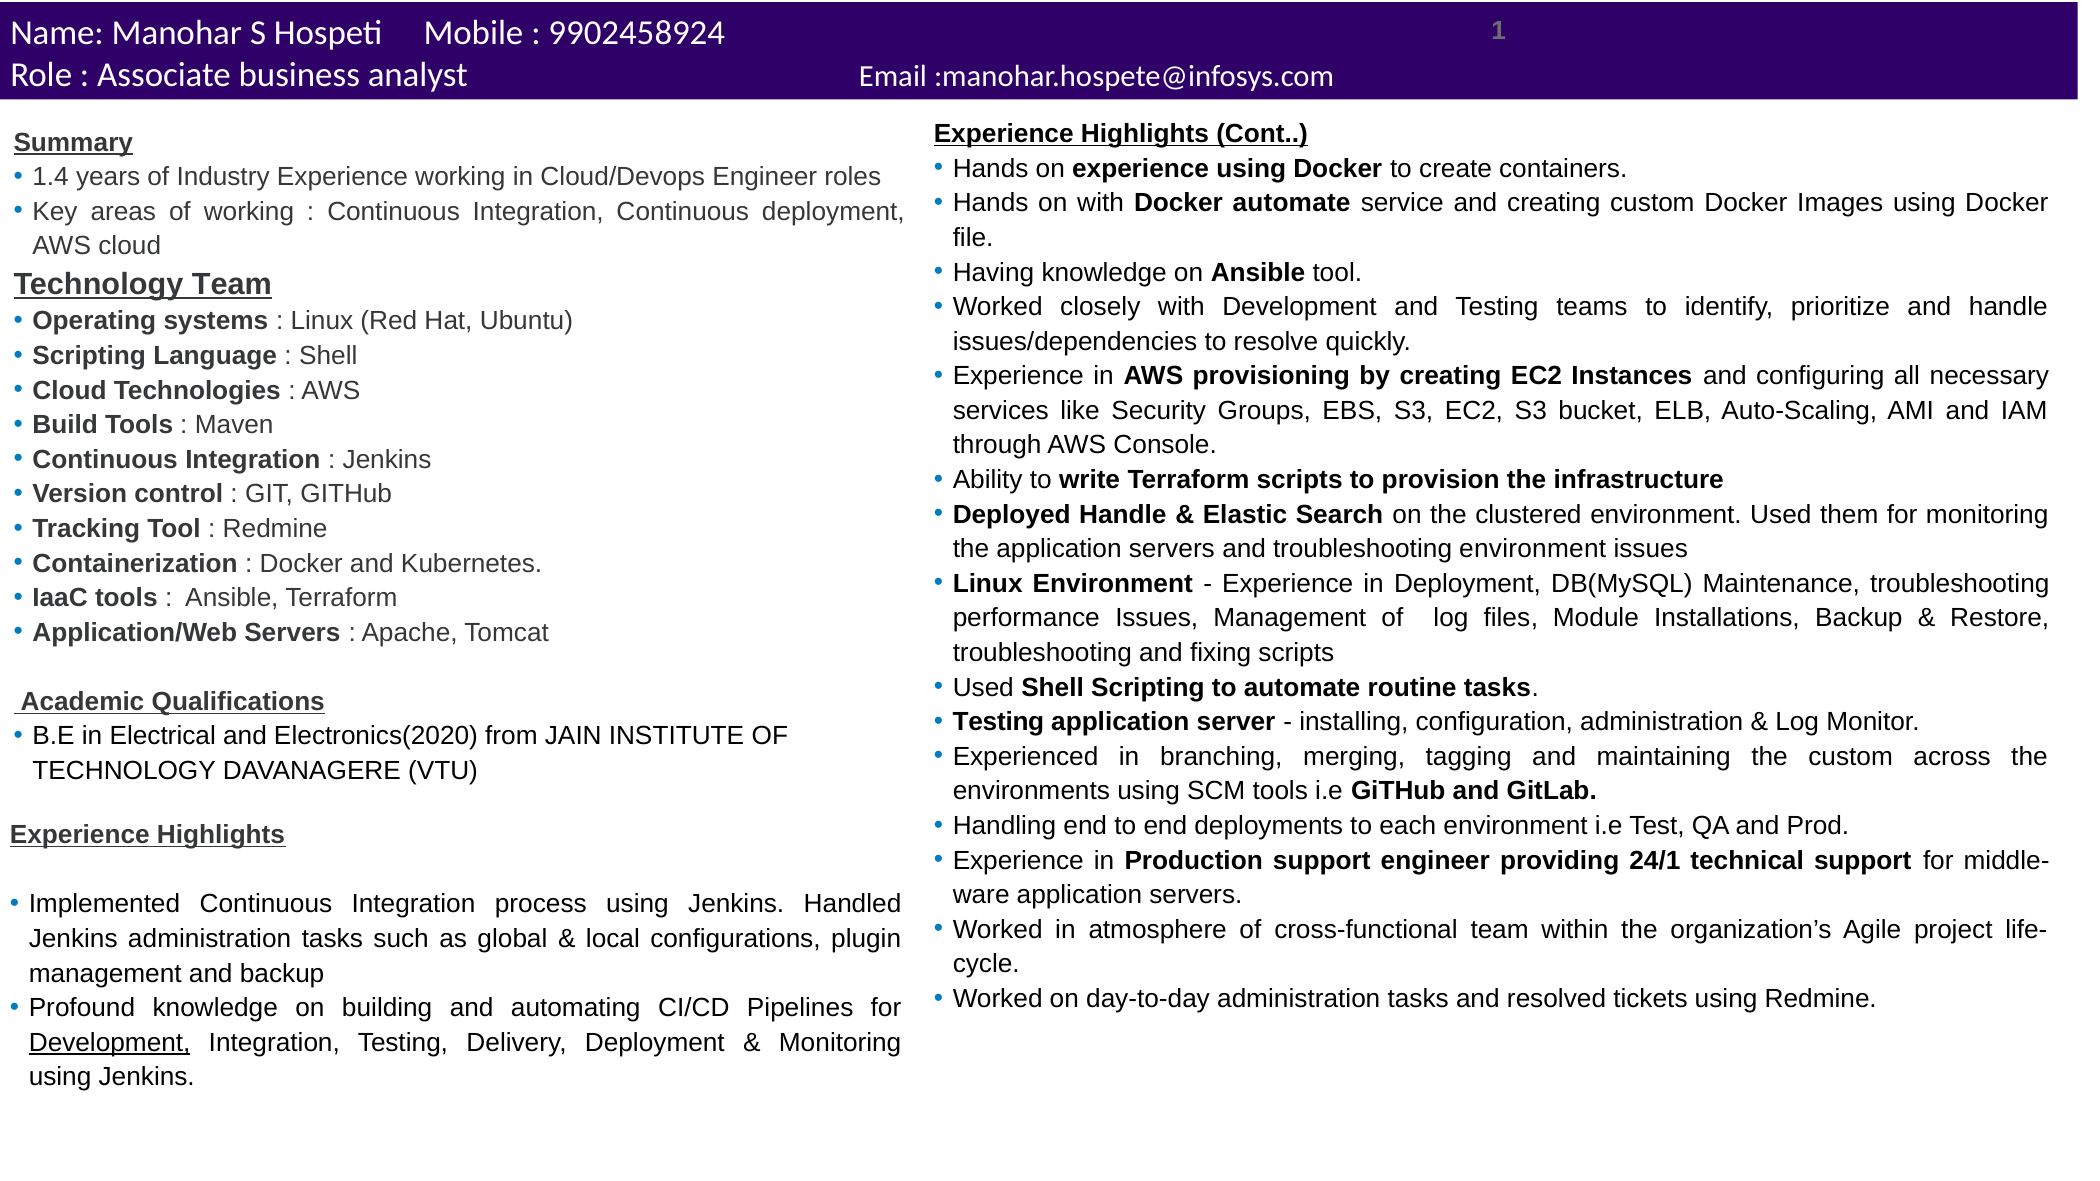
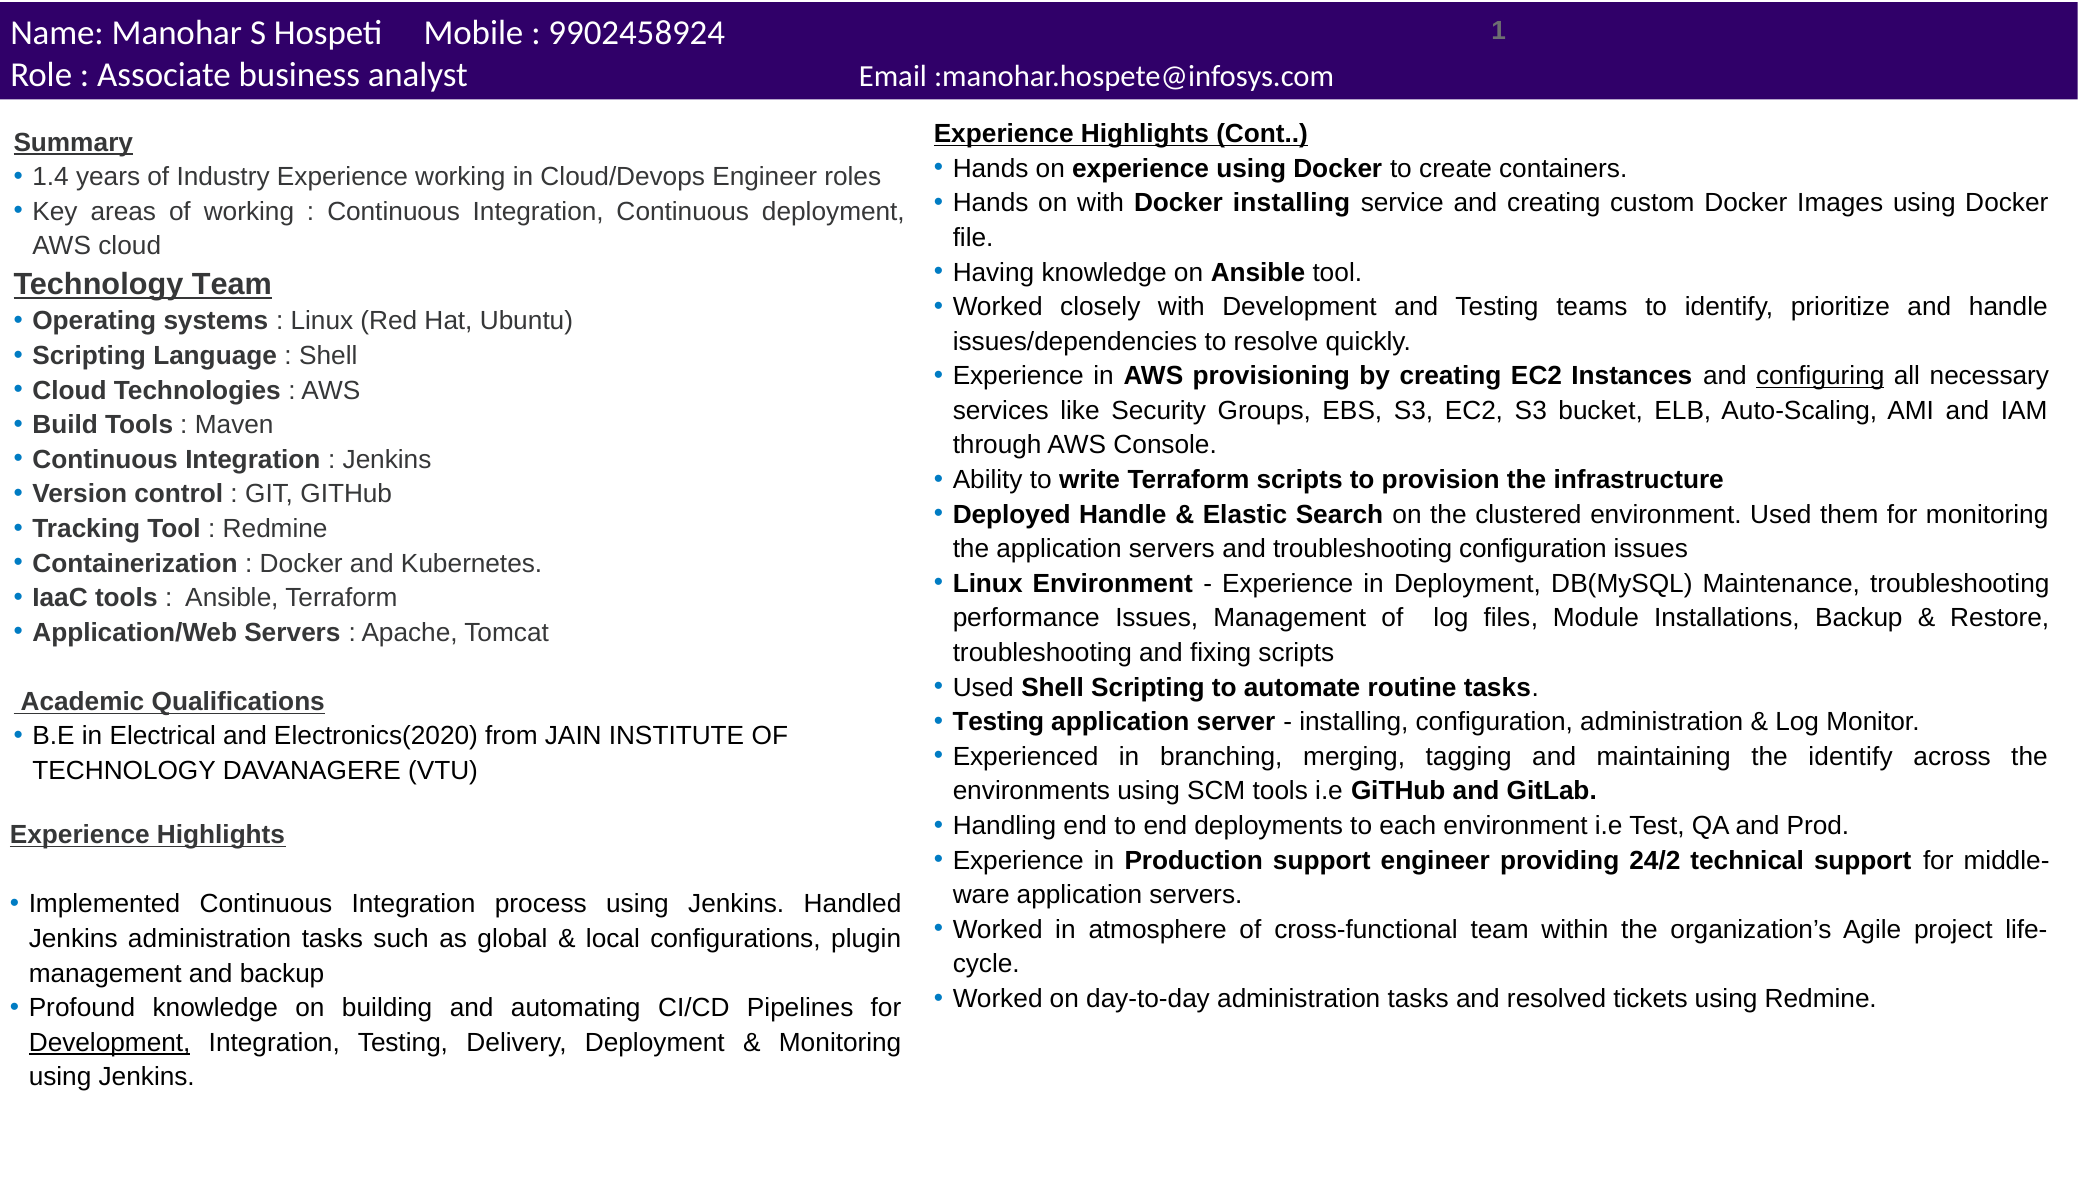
Docker automate: automate -> installing
configuring underline: none -> present
troubleshooting environment: environment -> configuration
the custom: custom -> identify
24/1: 24/1 -> 24/2
